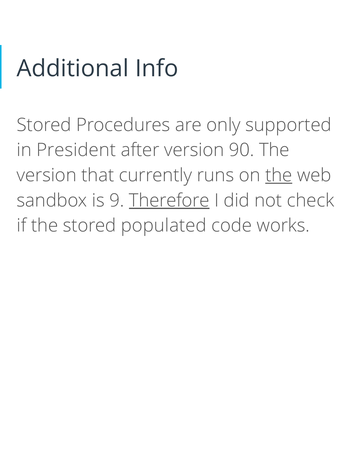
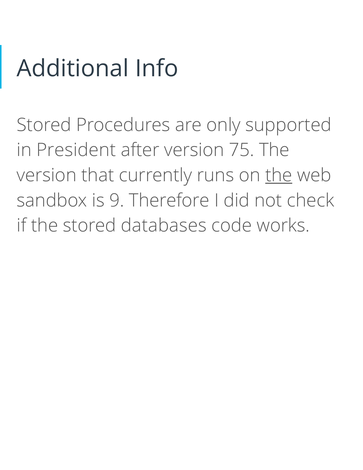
90: 90 -> 75
Therefore underline: present -> none
populated: populated -> databases
